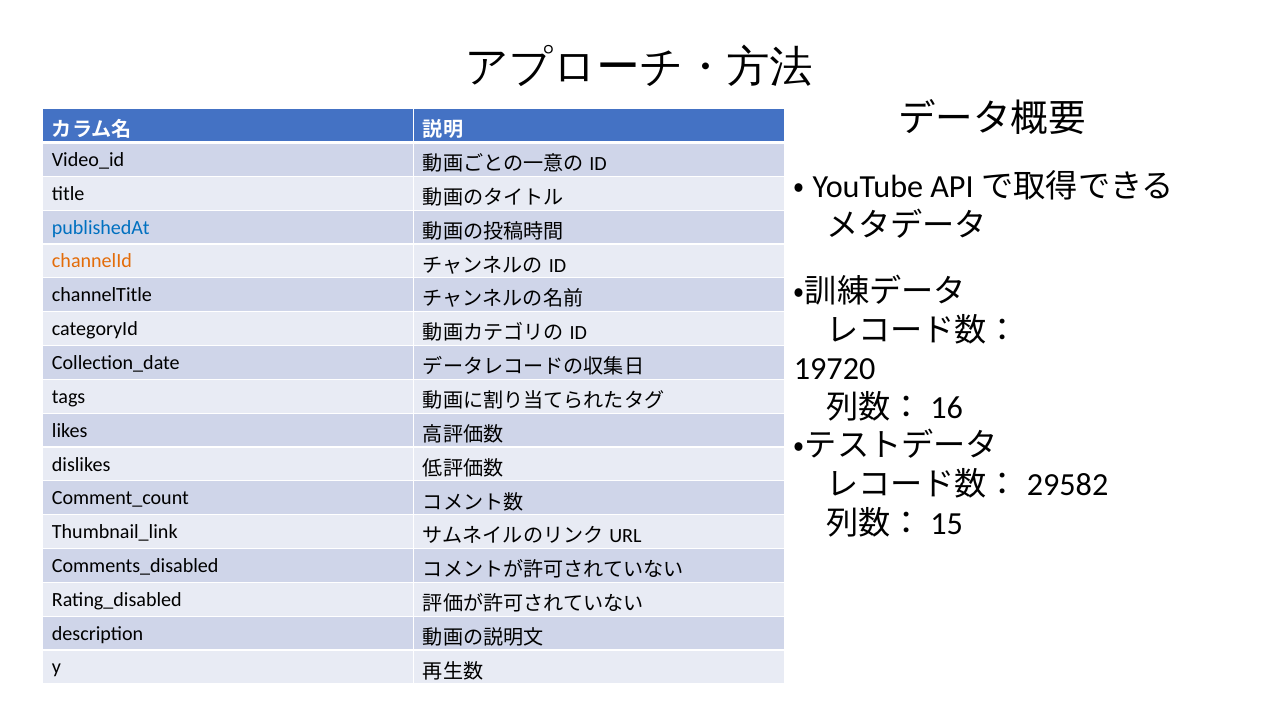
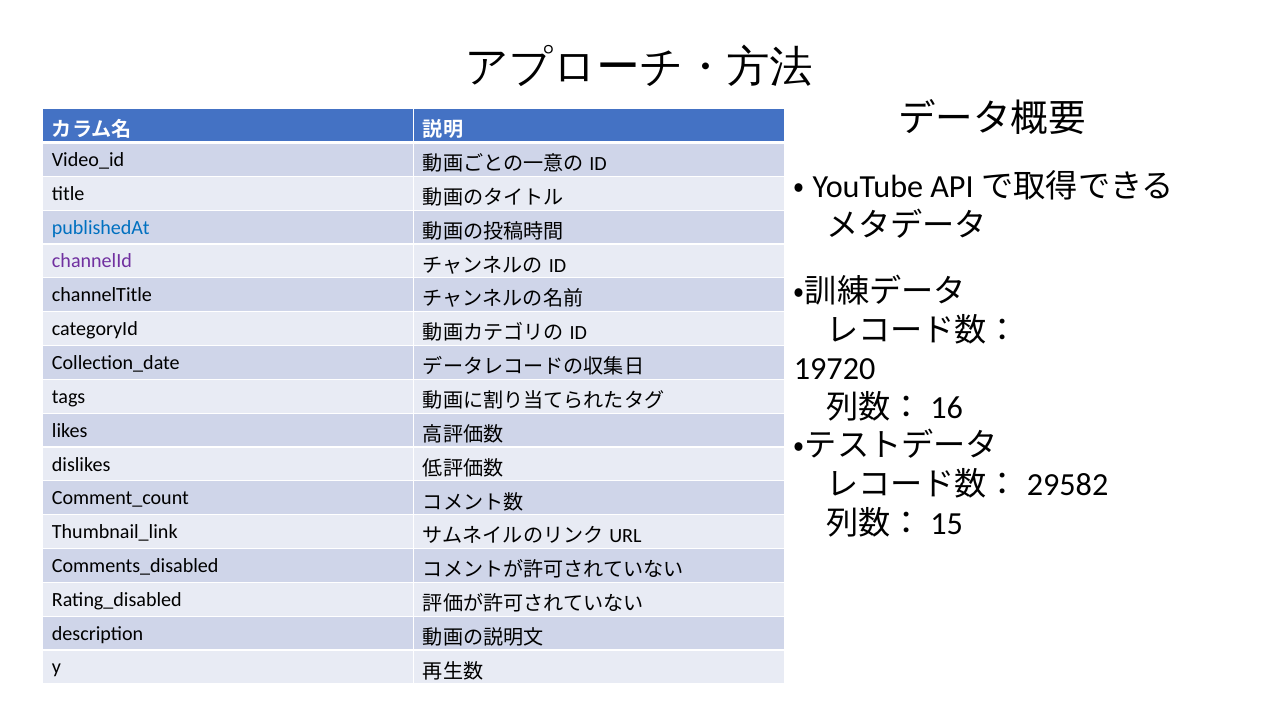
channelId colour: orange -> purple
